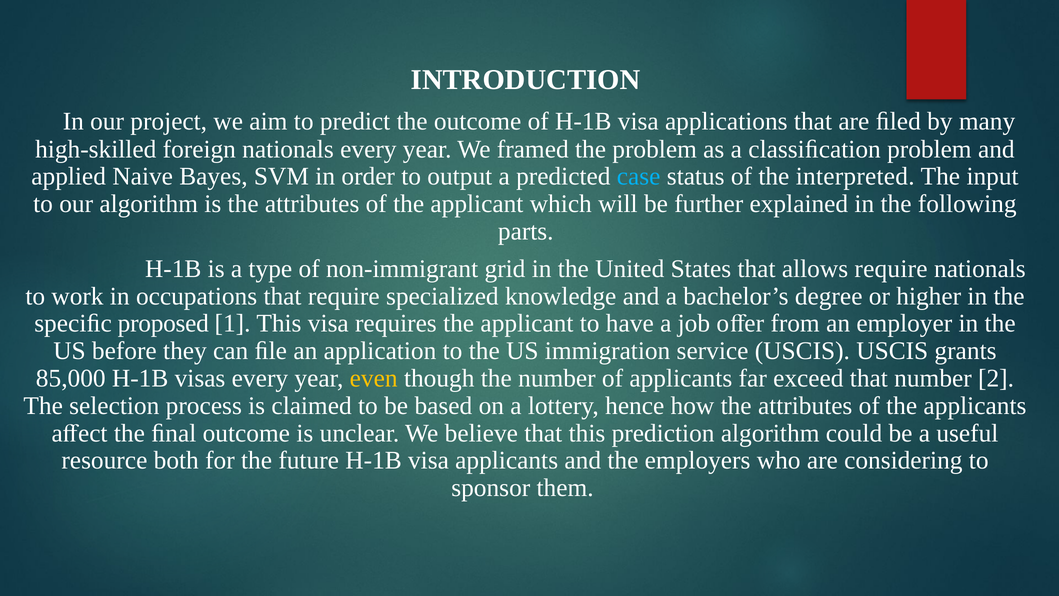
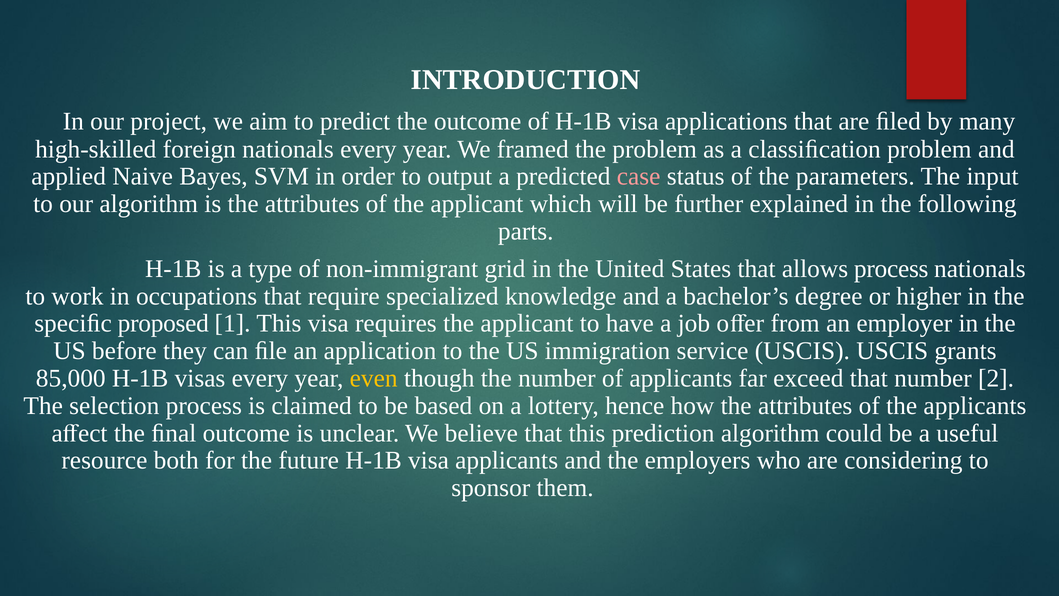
case colour: light blue -> pink
interpreted: interpreted -> parameters
allows require: require -> process
